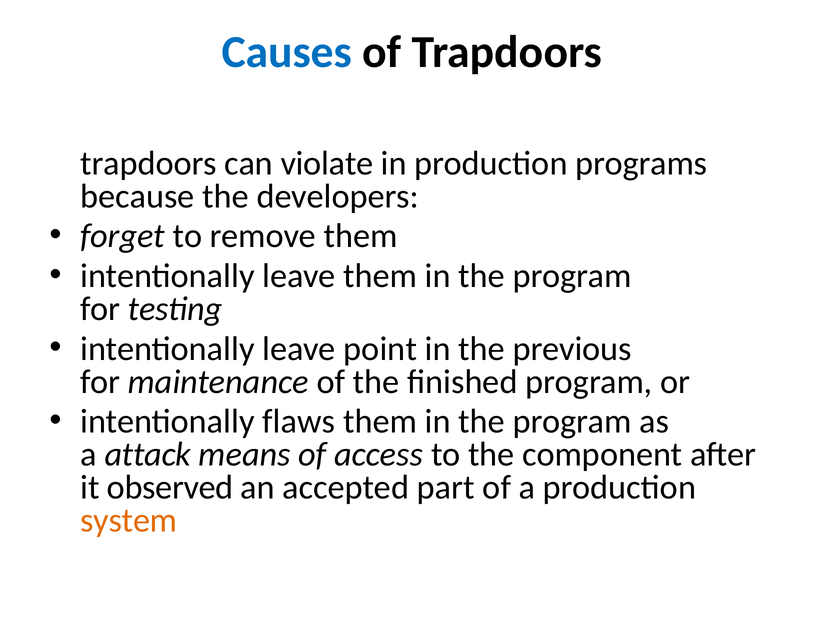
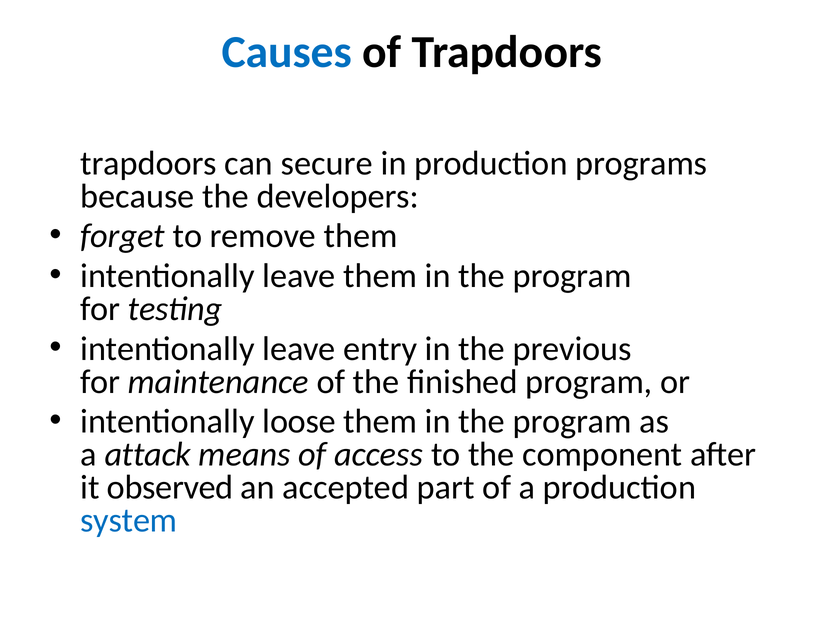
violate: violate -> secure
point: point -> entry
flaws: flaws -> loose
system colour: orange -> blue
